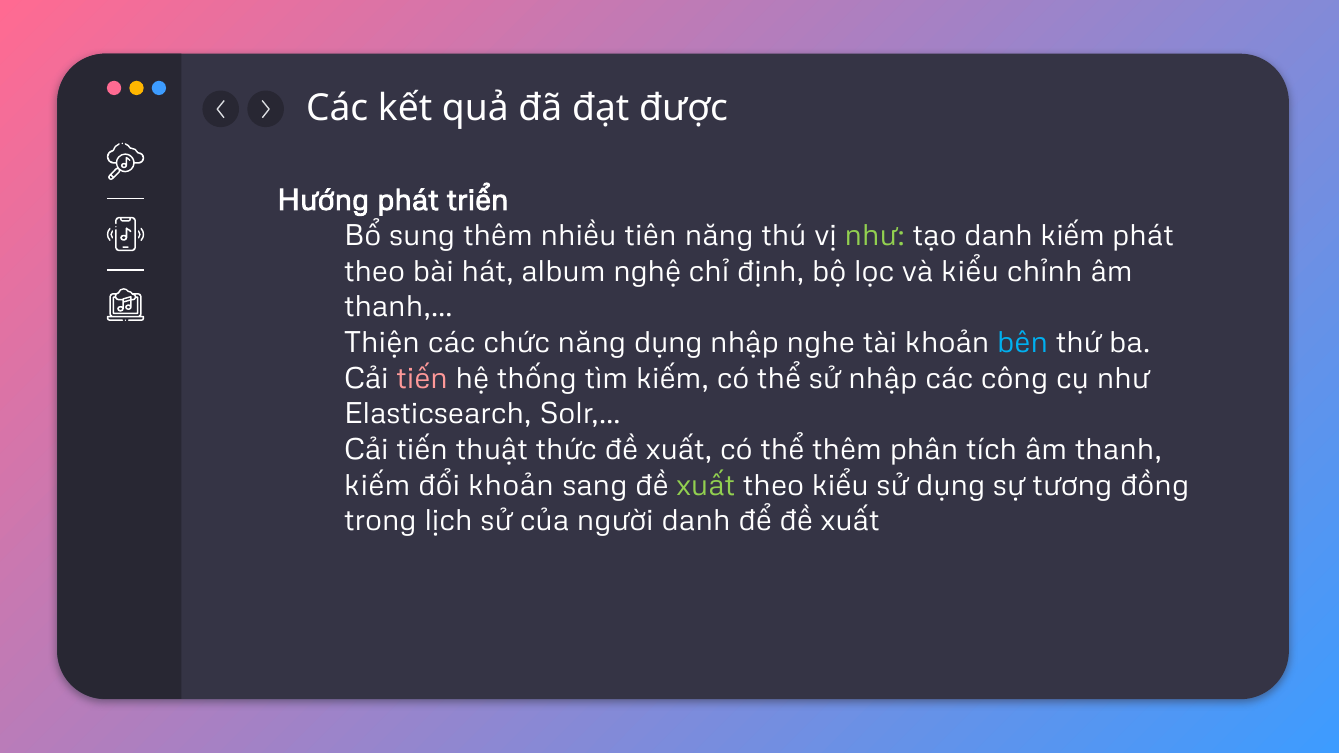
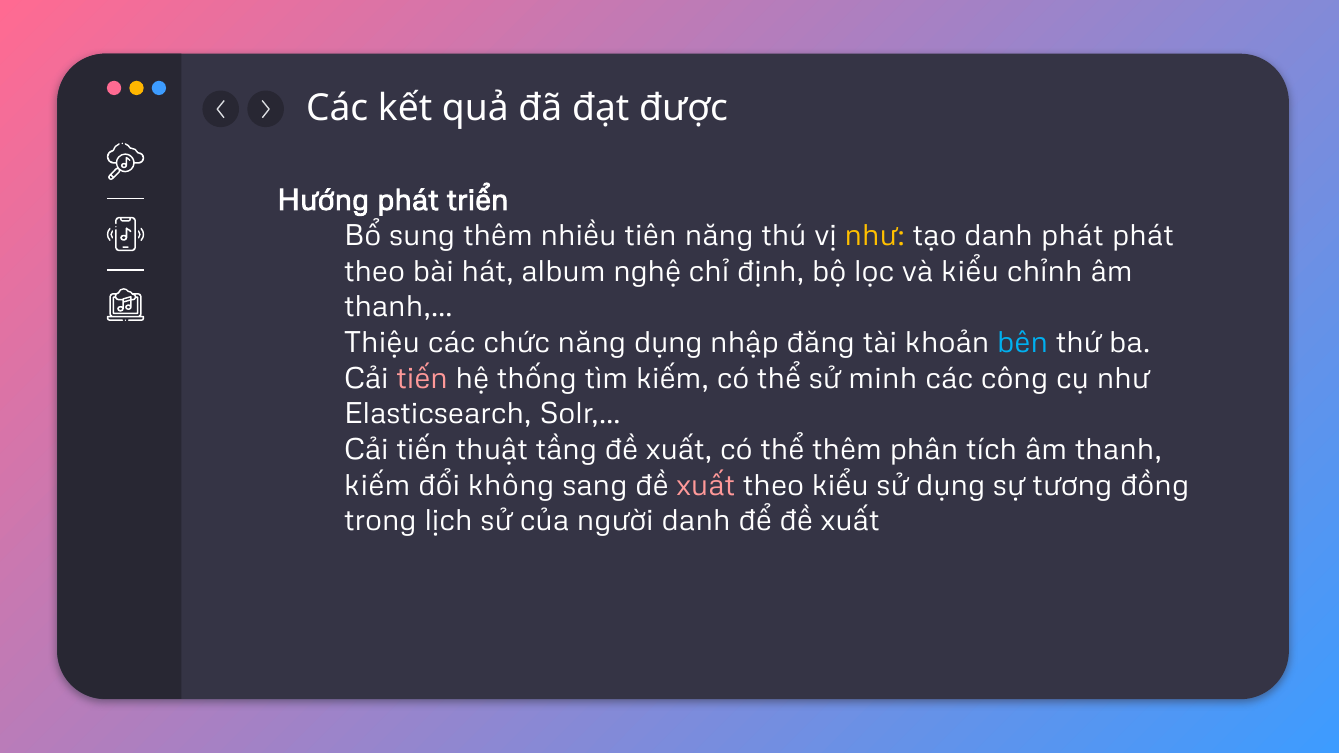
như at (875, 236) colour: light green -> yellow
danh kiếm: kiếm -> phát
Thiện: Thiện -> Thiệu
nghe: nghe -> đăng
sử nhập: nhập -> minh
thức: thức -> tầng
đổi khoản: khoản -> không
xuất at (706, 486) colour: light green -> pink
